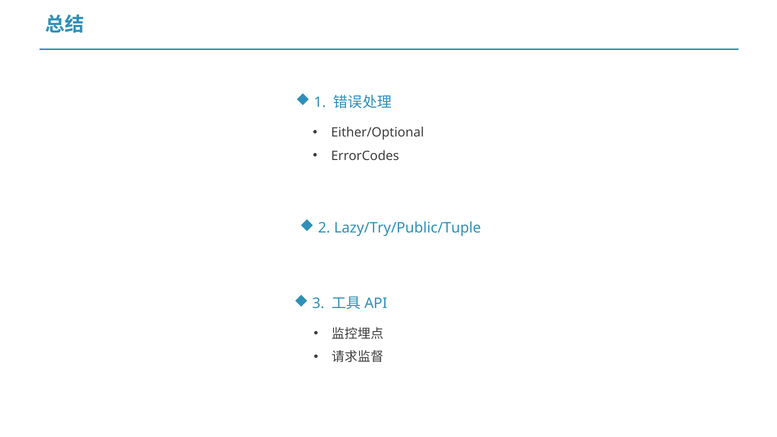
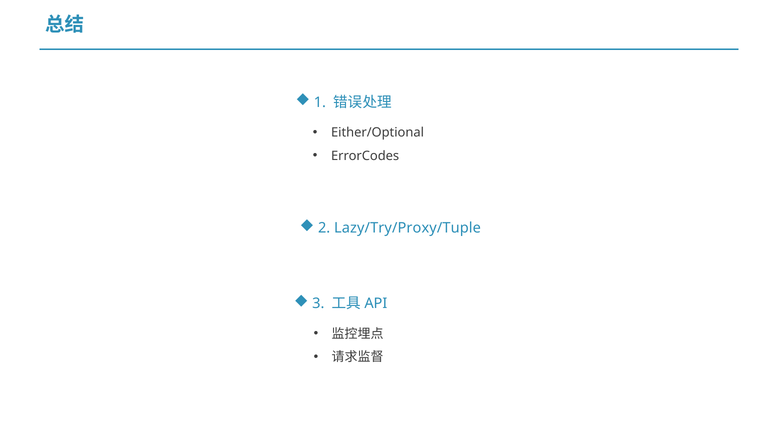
Lazy/Try/Public/Tuple: Lazy/Try/Public/Tuple -> Lazy/Try/Proxy/Tuple
